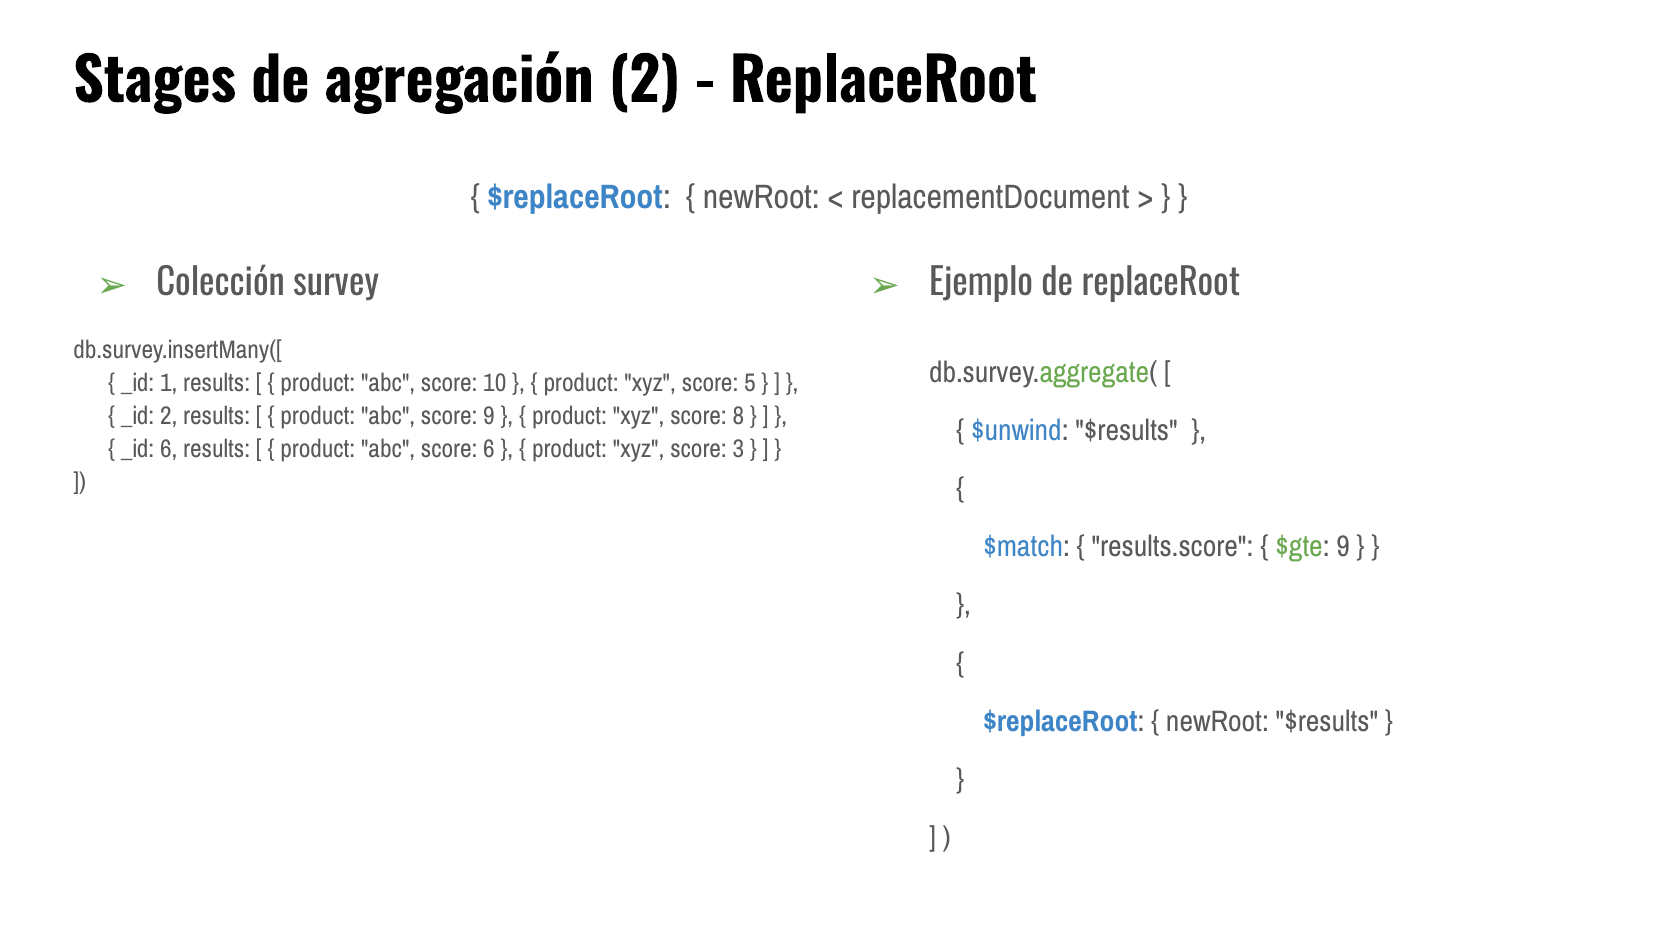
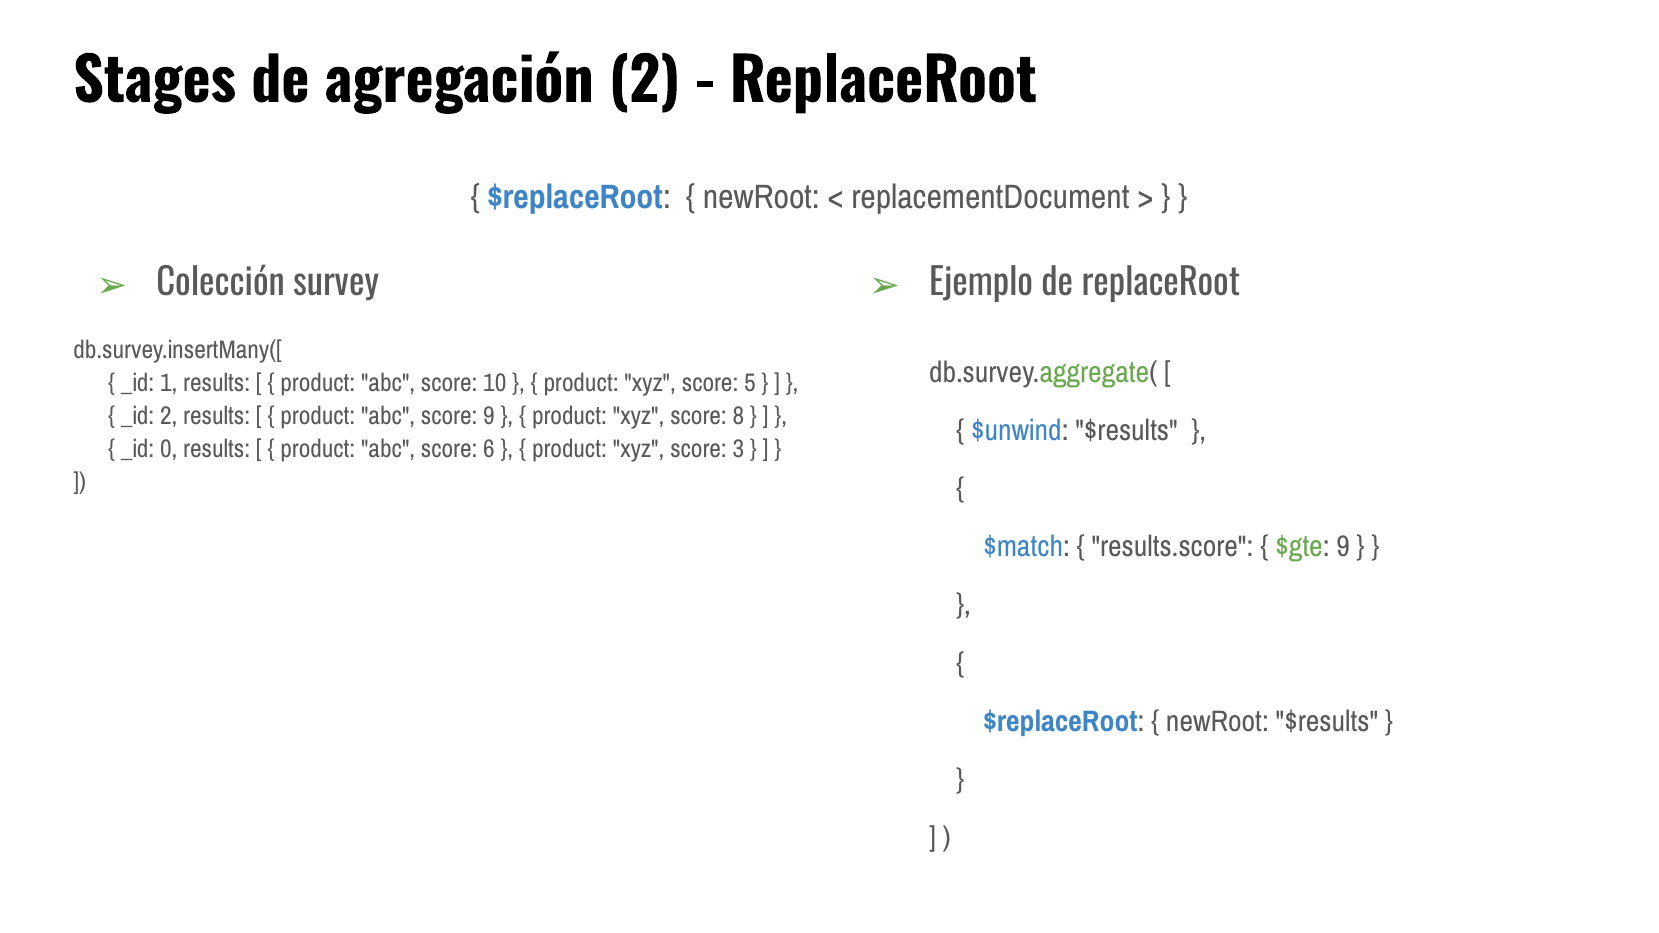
_id 6: 6 -> 0
